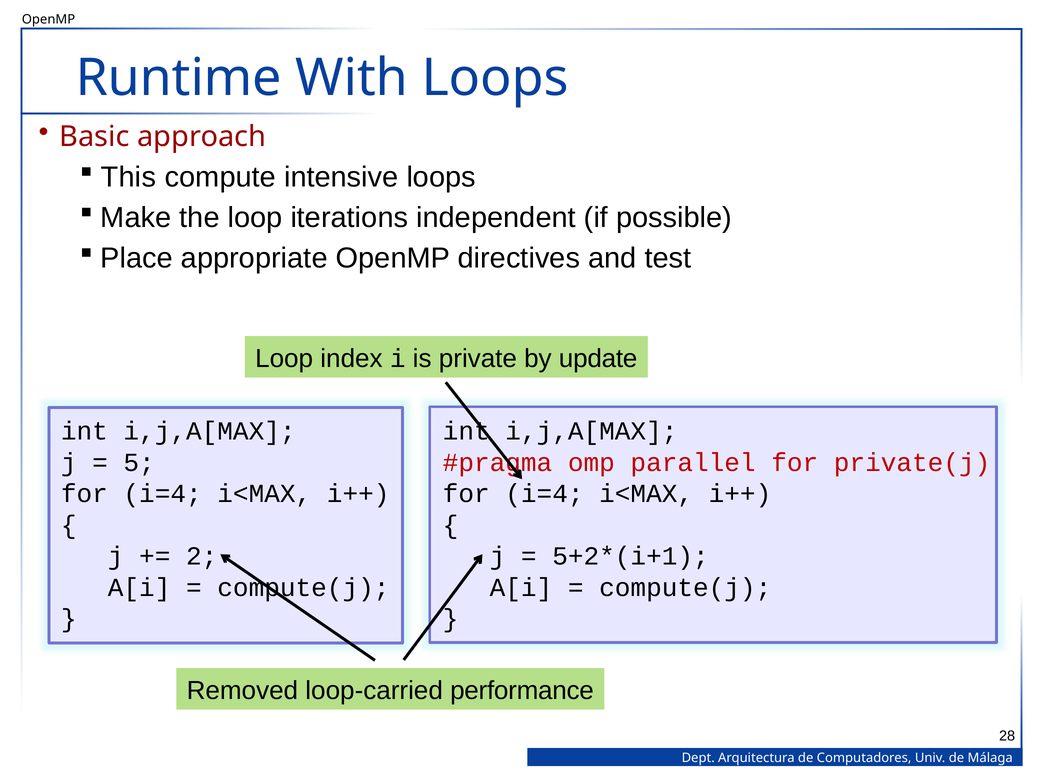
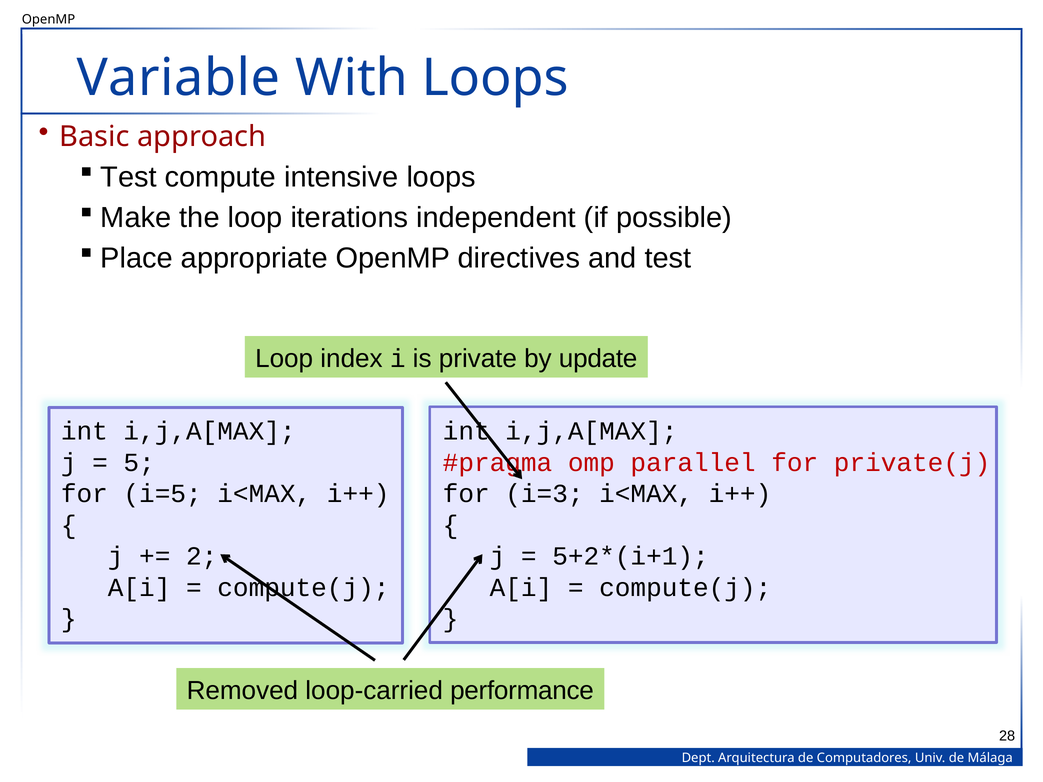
Runtime: Runtime -> Variable
This at (128, 177): This -> Test
i=4 at (163, 494): i=4 -> i=5
i=4 at (544, 494): i=4 -> i=3
